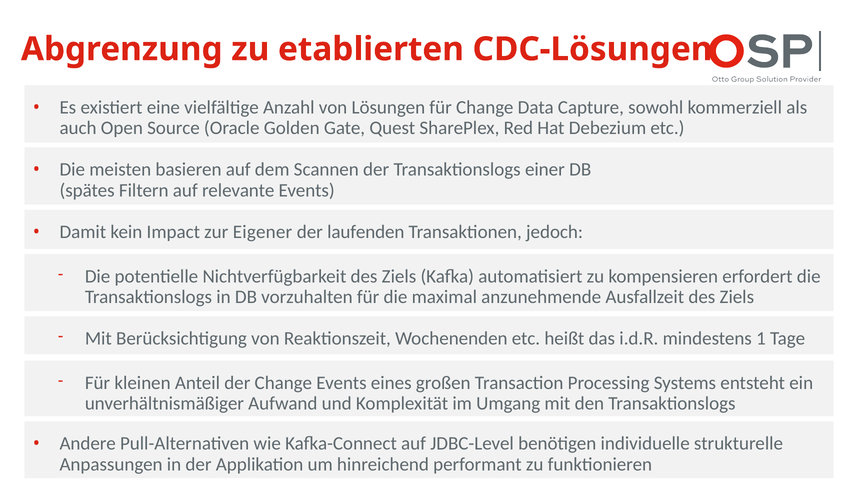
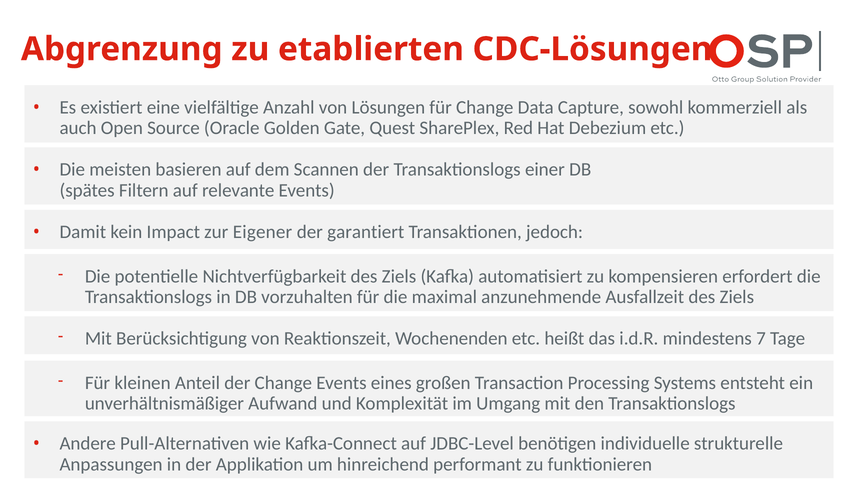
laufenden: laufenden -> garantiert
1: 1 -> 7
